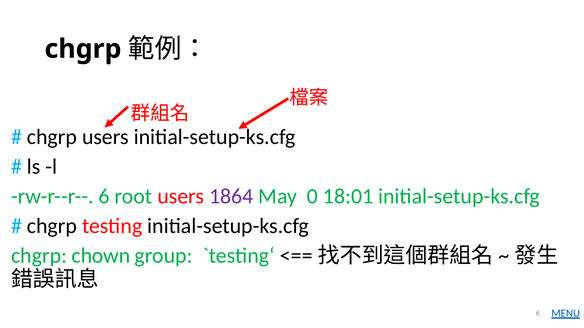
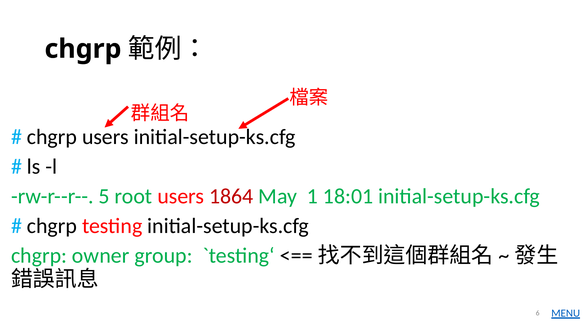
rw-r--r-- 6: 6 -> 5
1864 colour: purple -> red
0: 0 -> 1
chown: chown -> owner
